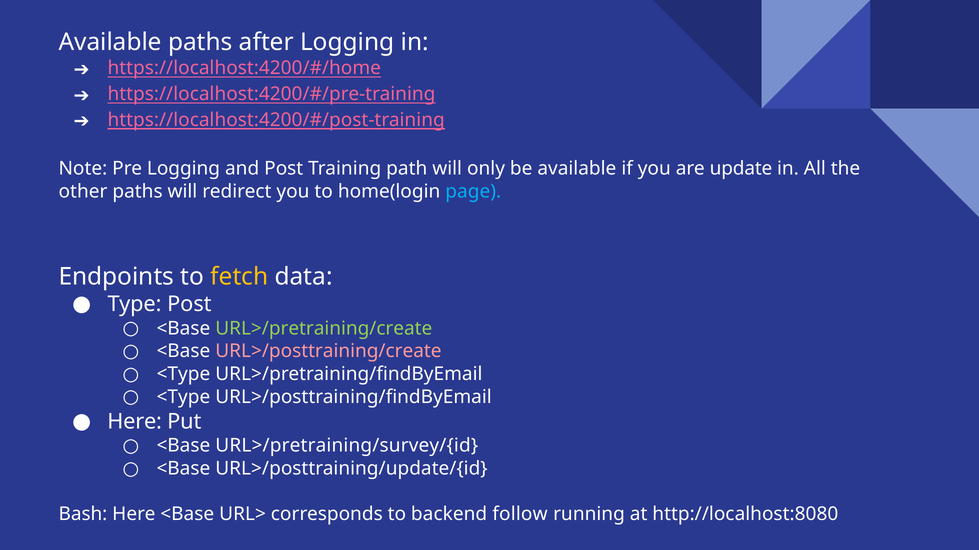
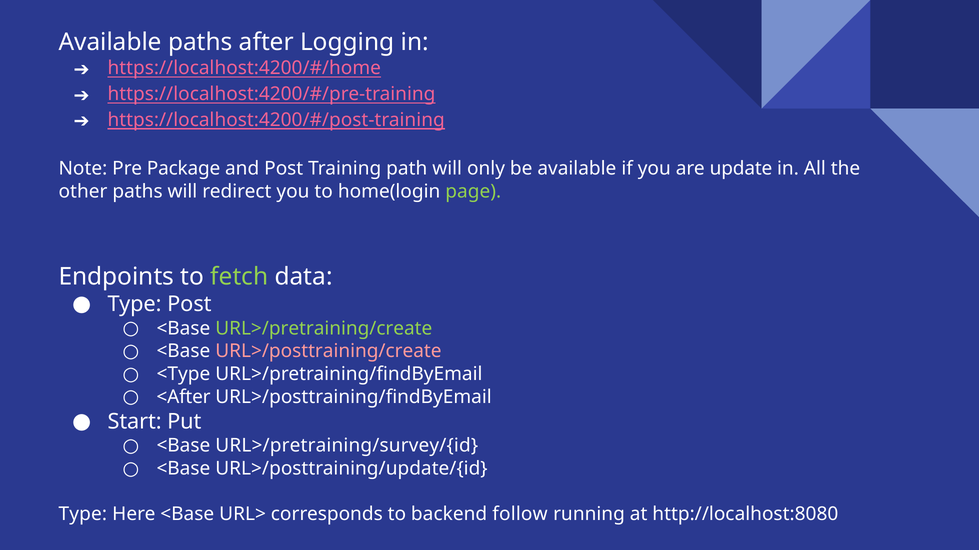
Pre Logging: Logging -> Package
page colour: light blue -> light green
fetch colour: yellow -> light green
<Type at (183, 397): <Type -> <After
Here at (135, 422): Here -> Start
Bash at (83, 515): Bash -> Type
